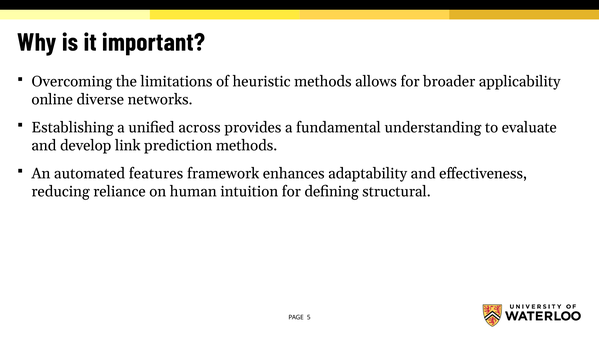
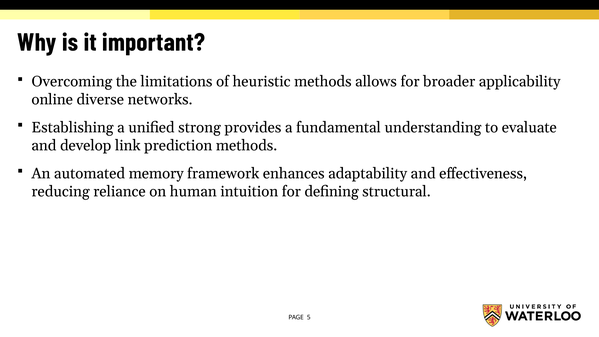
across: across -> strong
features: features -> memory
